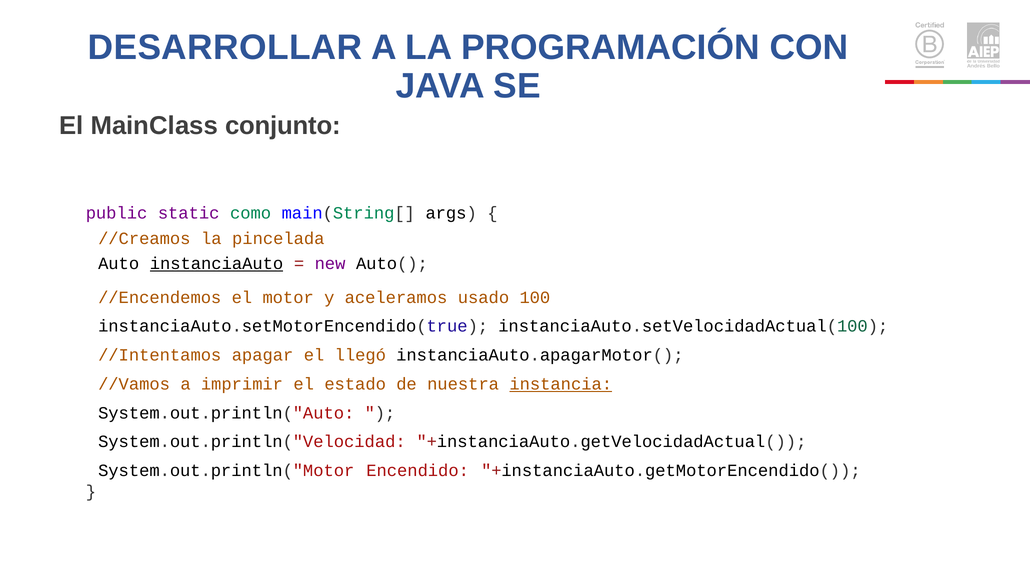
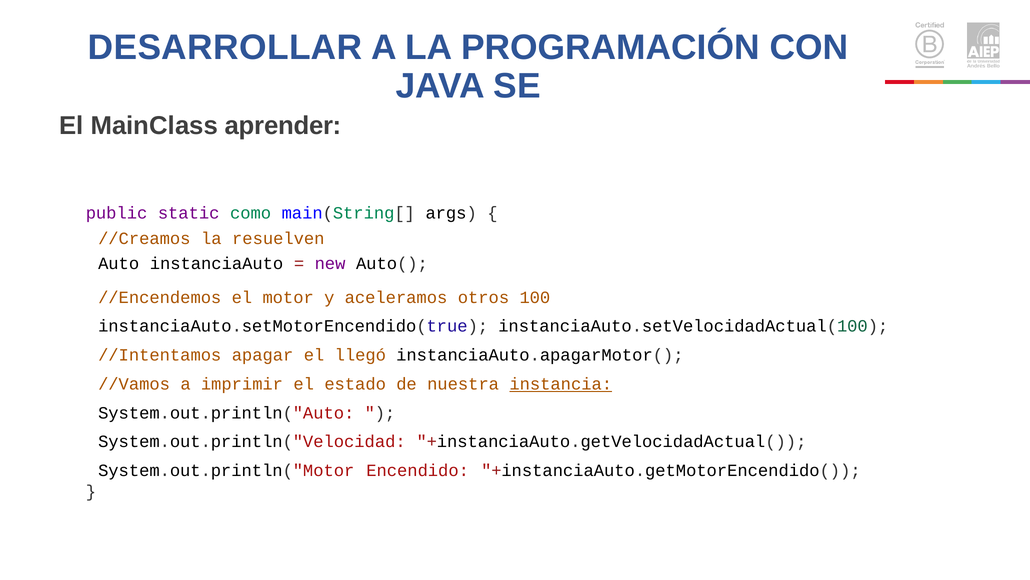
conjunto: conjunto -> aprender
pincelada: pincelada -> resuelven
instanciaAuto underline: present -> none
usado: usado -> otros
